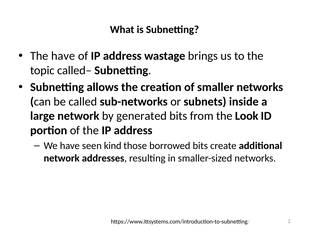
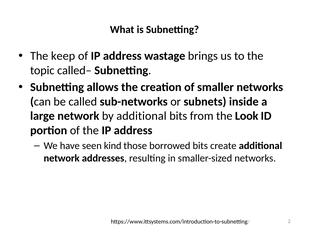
The have: have -> keep
by generated: generated -> additional
